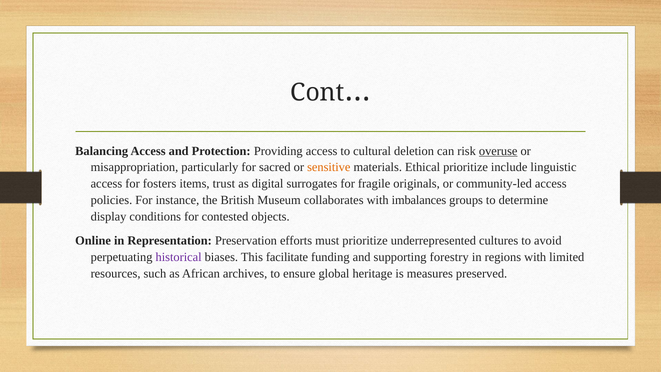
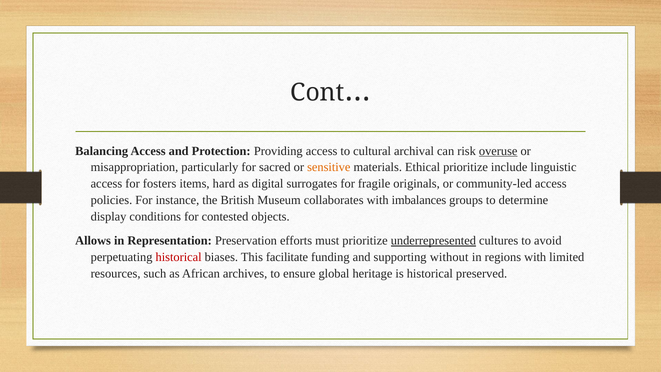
deletion: deletion -> archival
trust: trust -> hard
Online: Online -> Allows
underrepresented underline: none -> present
historical at (179, 257) colour: purple -> red
forestry: forestry -> without
is measures: measures -> historical
